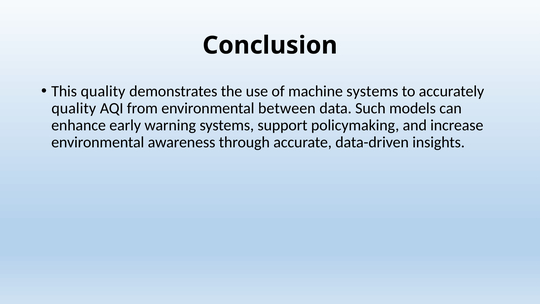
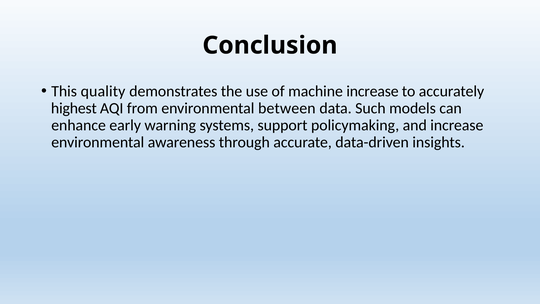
machine systems: systems -> increase
quality at (74, 108): quality -> highest
